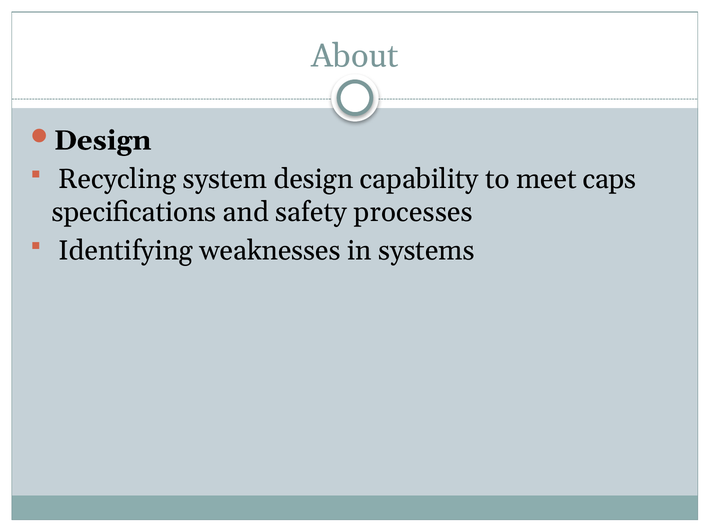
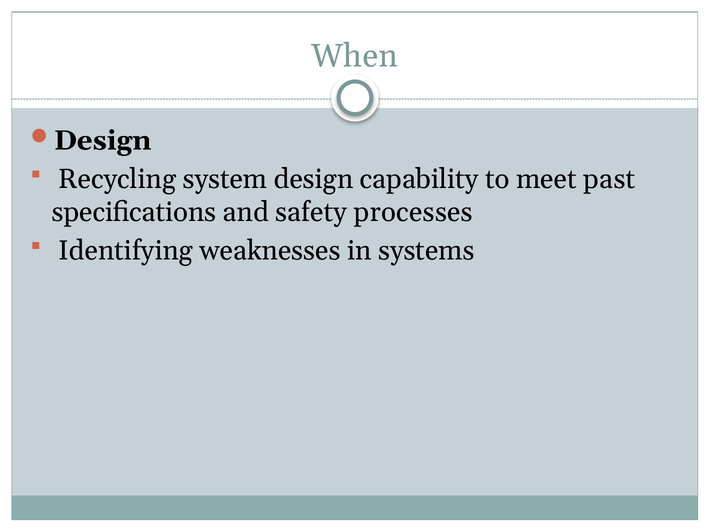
About: About -> When
caps: caps -> past
